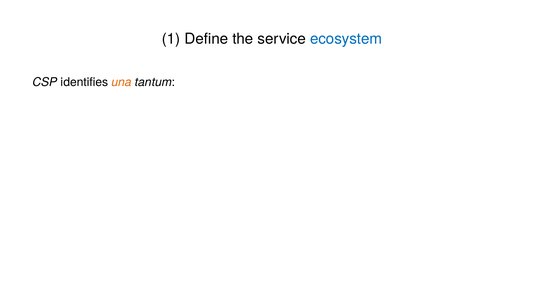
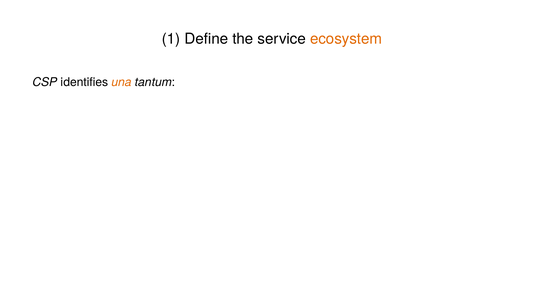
ecosystem colour: blue -> orange
